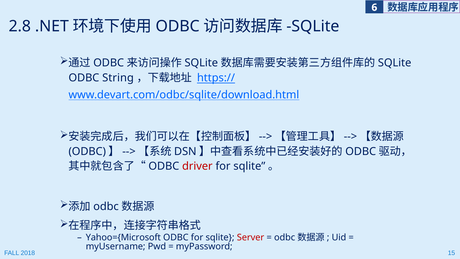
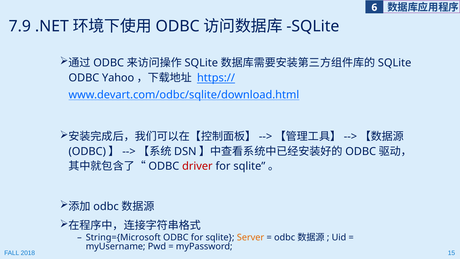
2.8: 2.8 -> 7.9
String: String -> Yahoo
Yahoo={Microsoft: Yahoo={Microsoft -> String={Microsoft
Server colour: red -> orange
